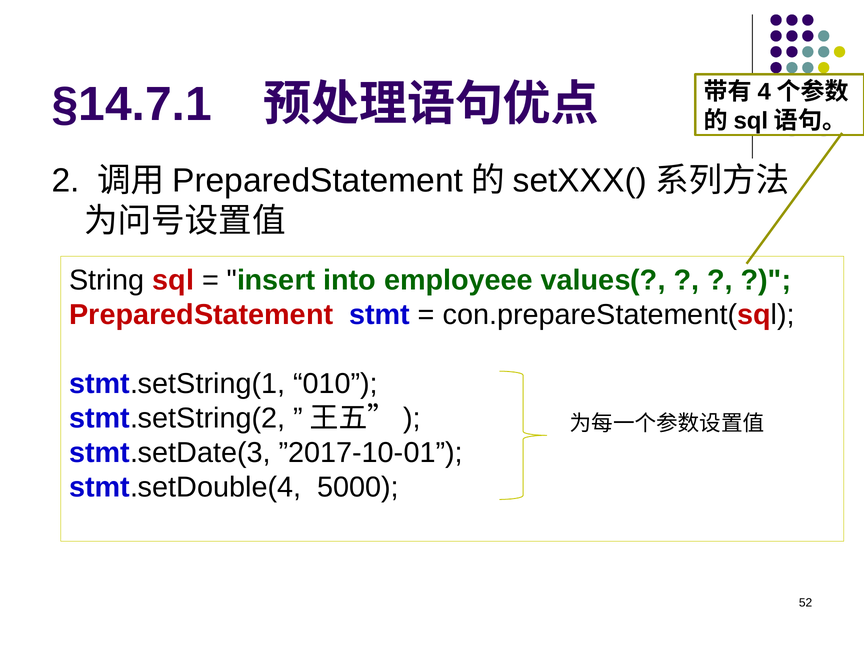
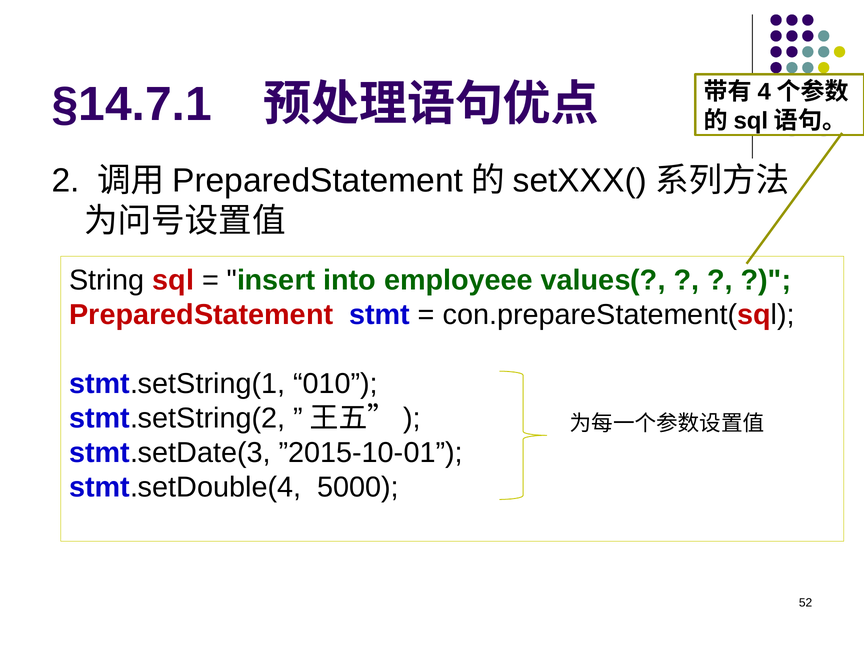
”2017-10-01: ”2017-10-01 -> ”2015-10-01
